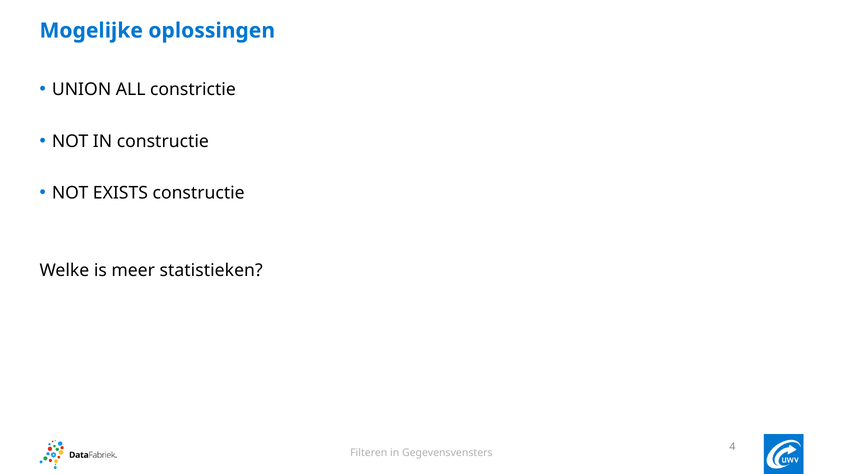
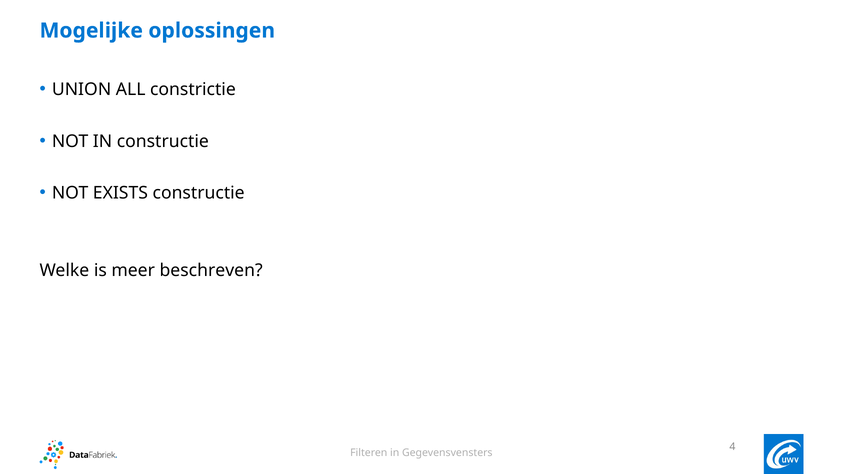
statistieken: statistieken -> beschreven
